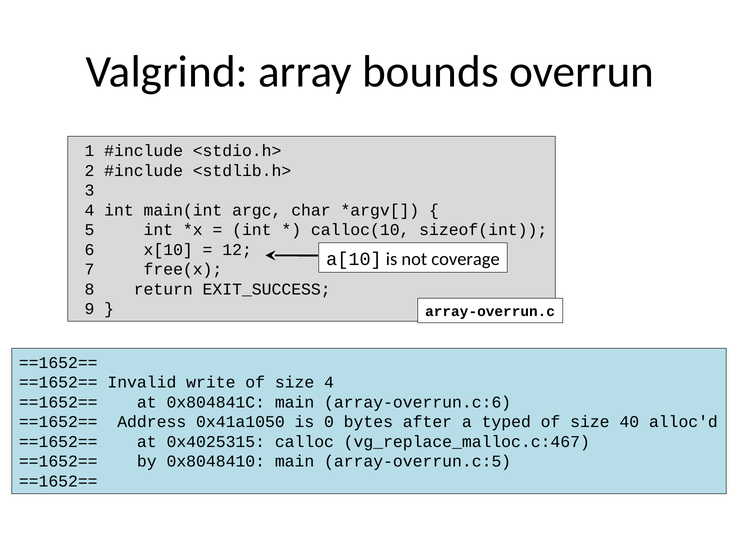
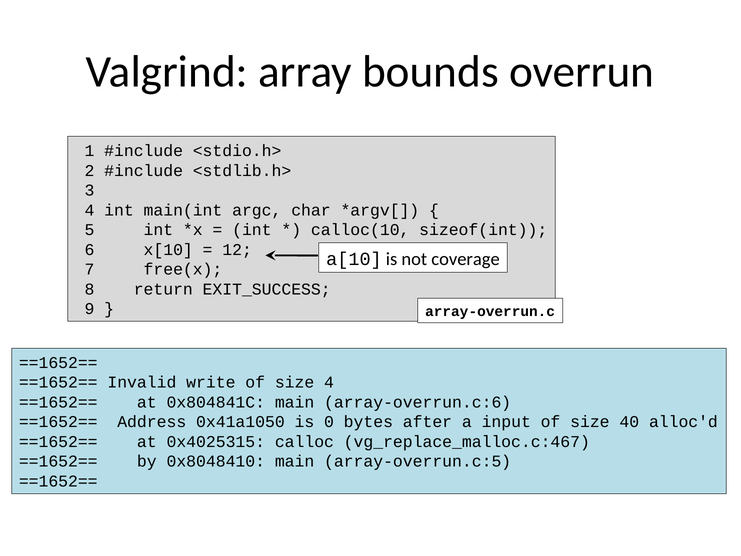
typed: typed -> input
